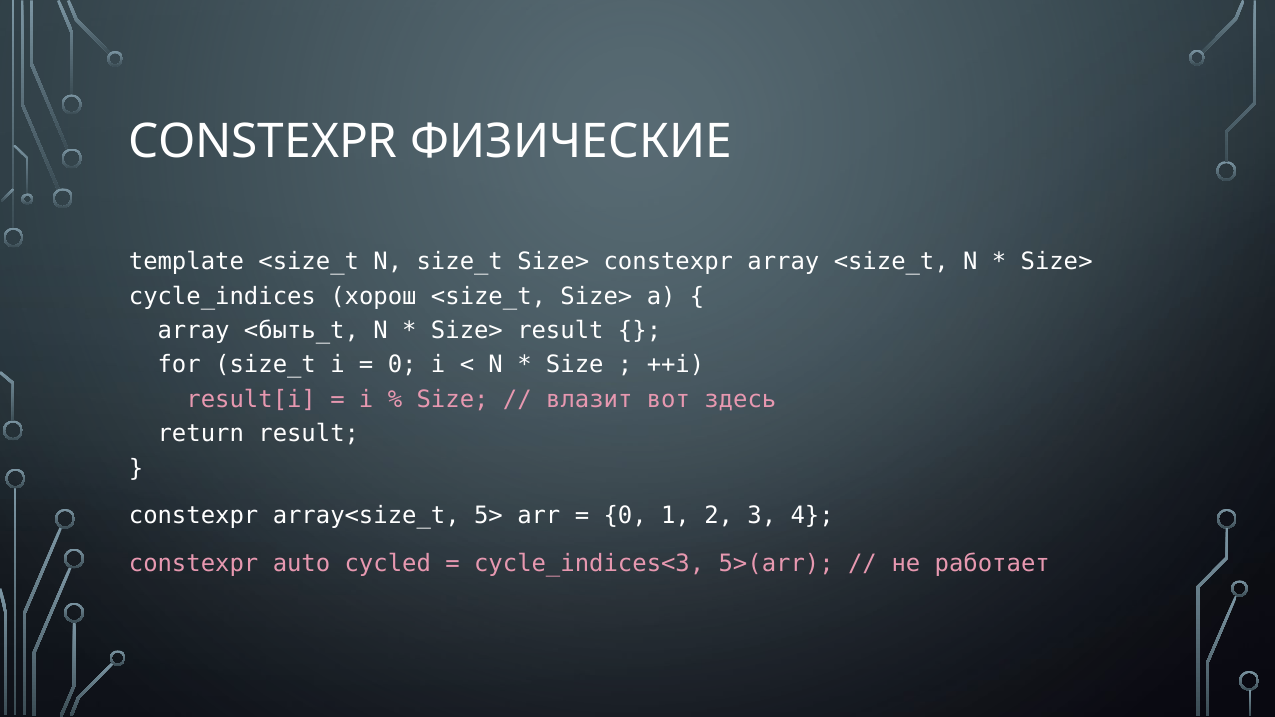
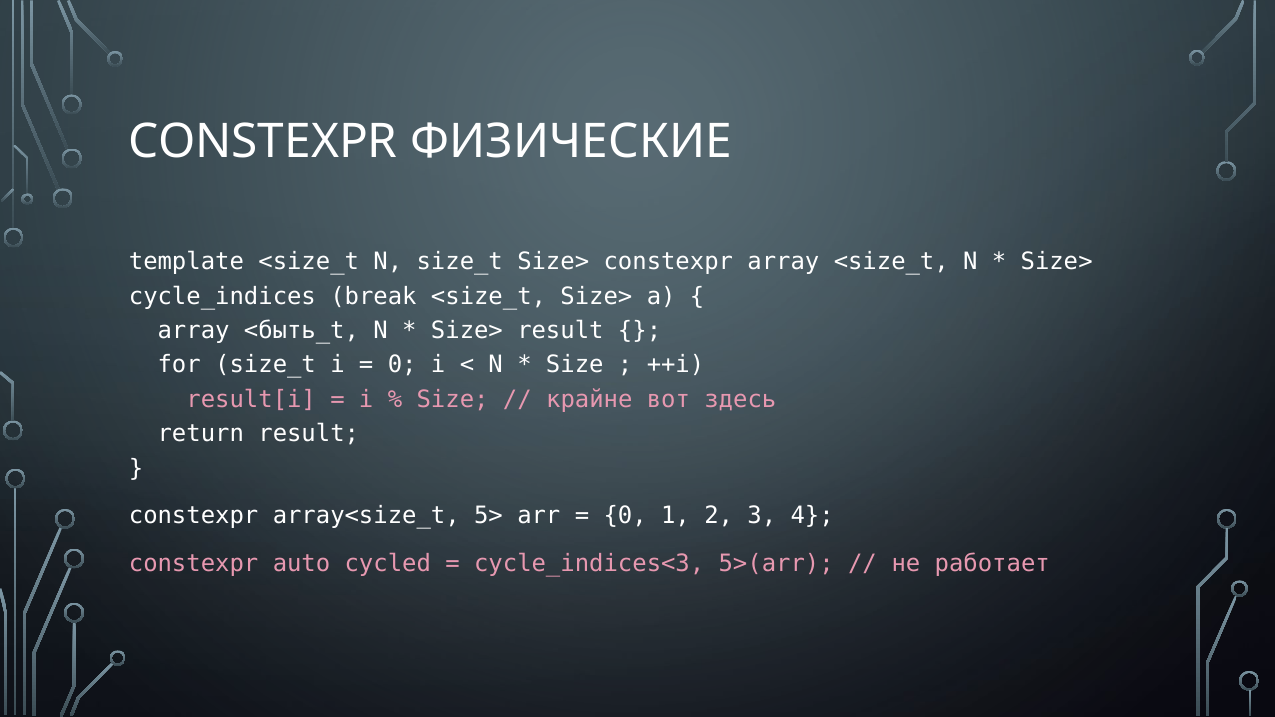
хорош: хорош -> break
влазит: влазит -> крайне
